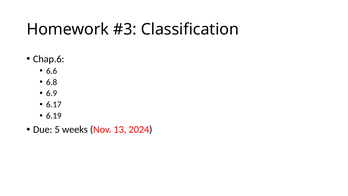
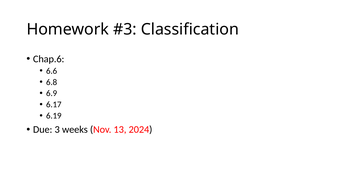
5: 5 -> 3
